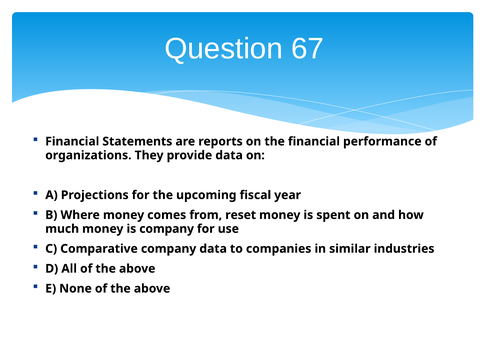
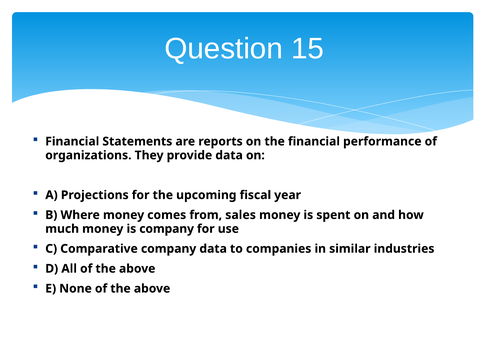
67: 67 -> 15
reset: reset -> sales
